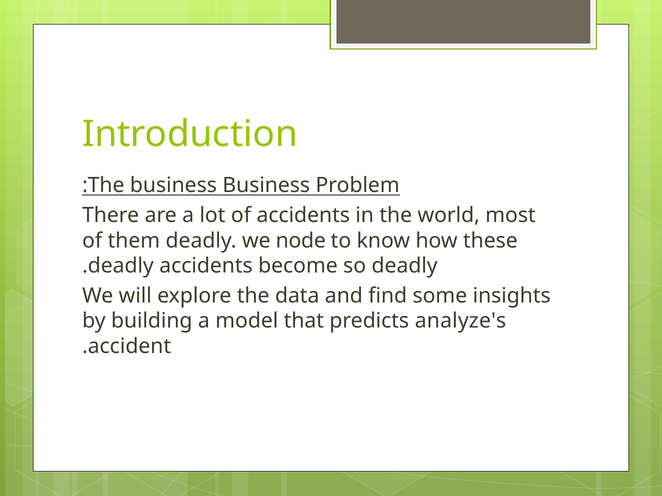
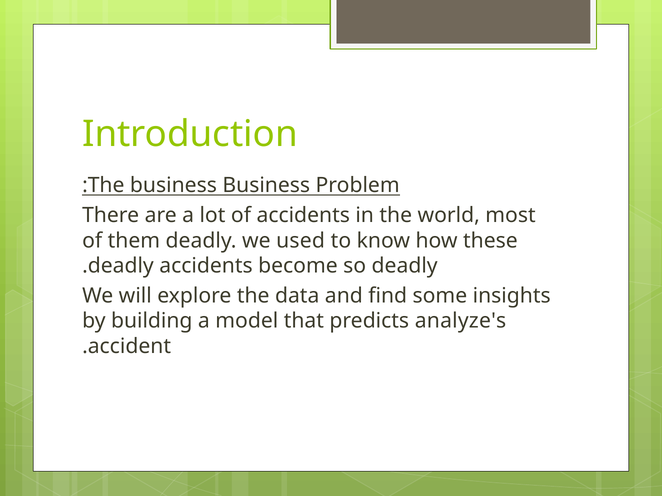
node: node -> used
